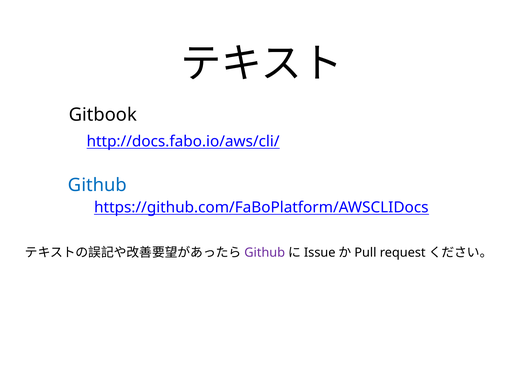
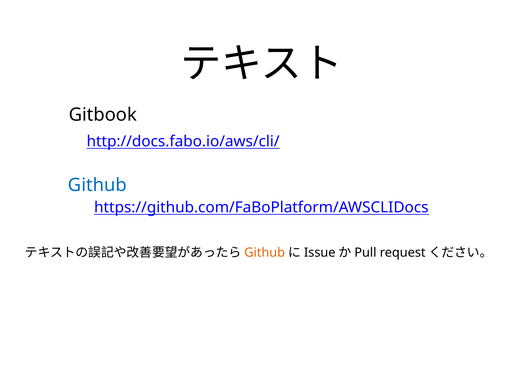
Github at (265, 253) colour: purple -> orange
